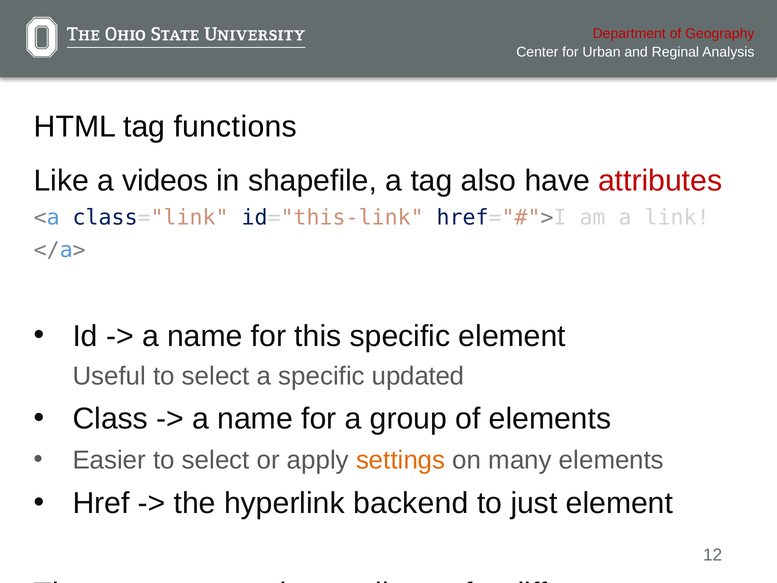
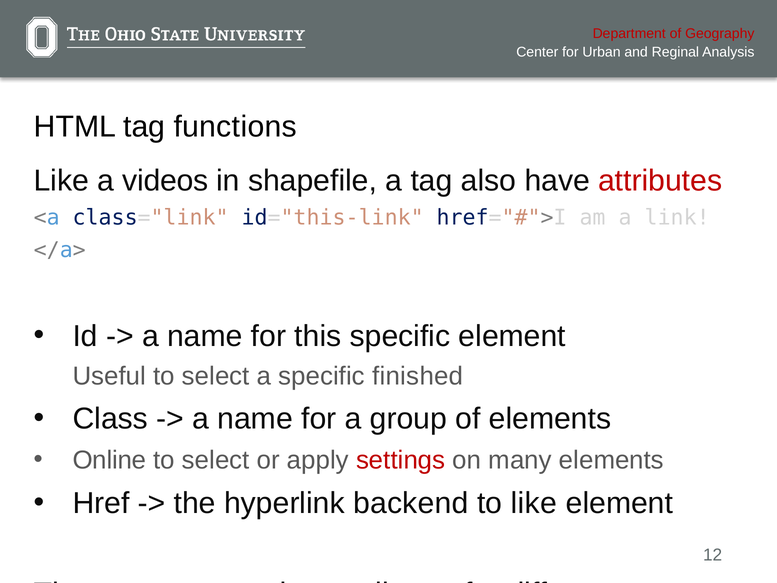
updated: updated -> finished
Easier: Easier -> Online
settings colour: orange -> red
to just: just -> like
